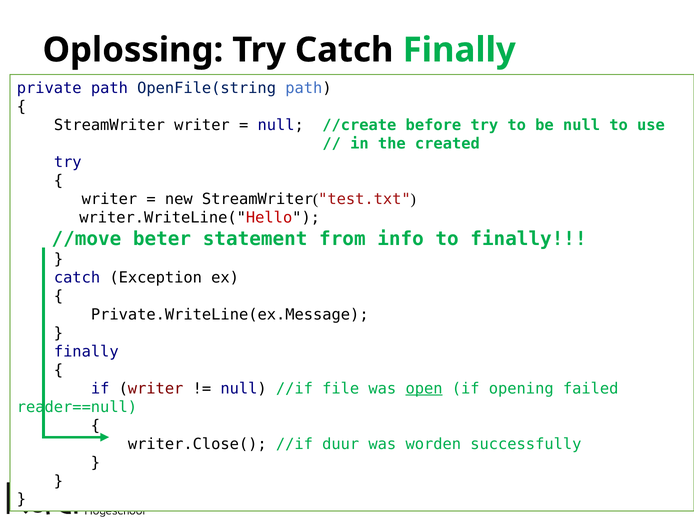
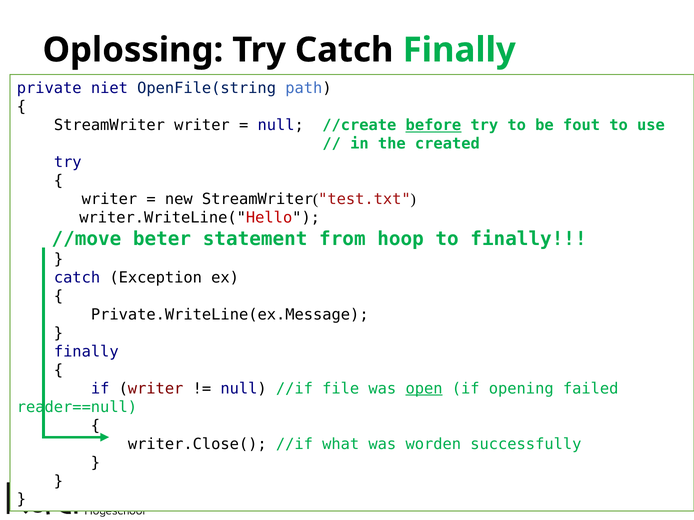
private path: path -> niet
before underline: none -> present
be null: null -> fout
info: info -> hoop
duur: duur -> what
